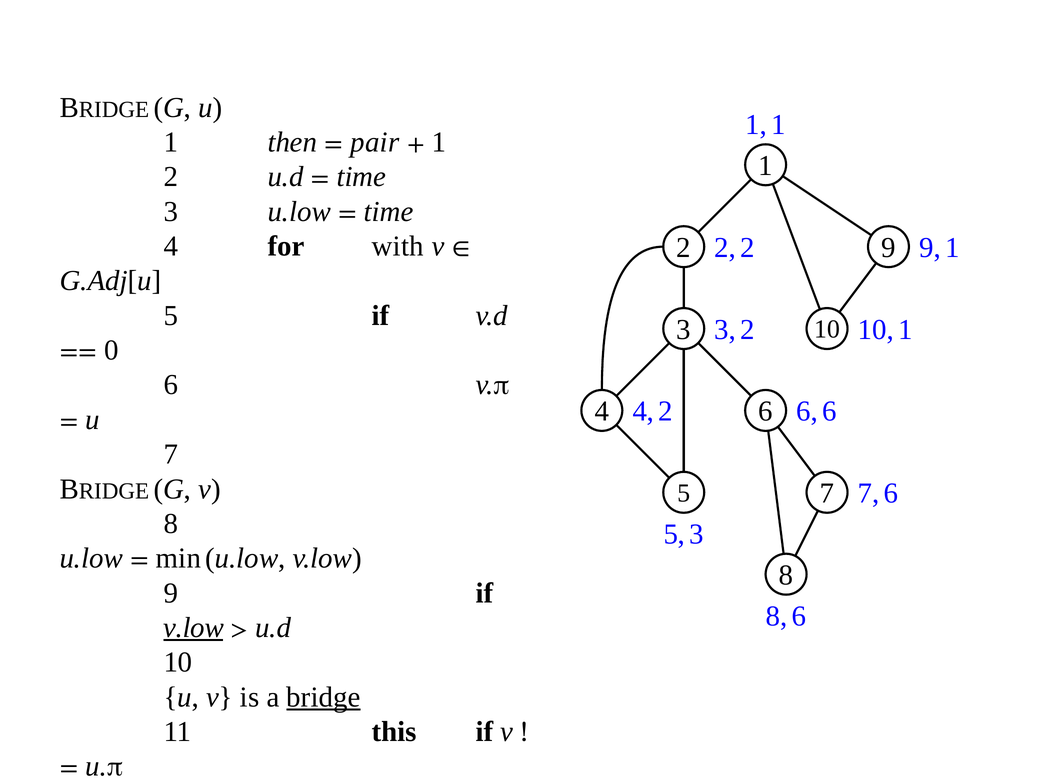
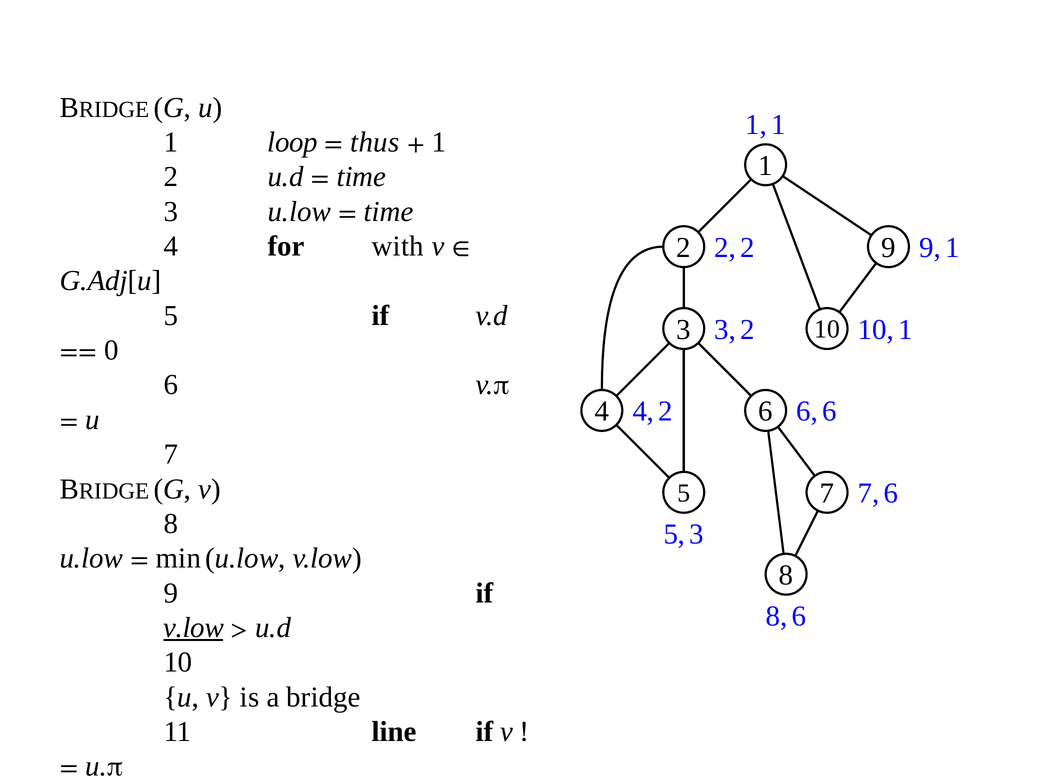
then: then -> loop
pair: pair -> thus
bridge underline: present -> none
this: this -> line
